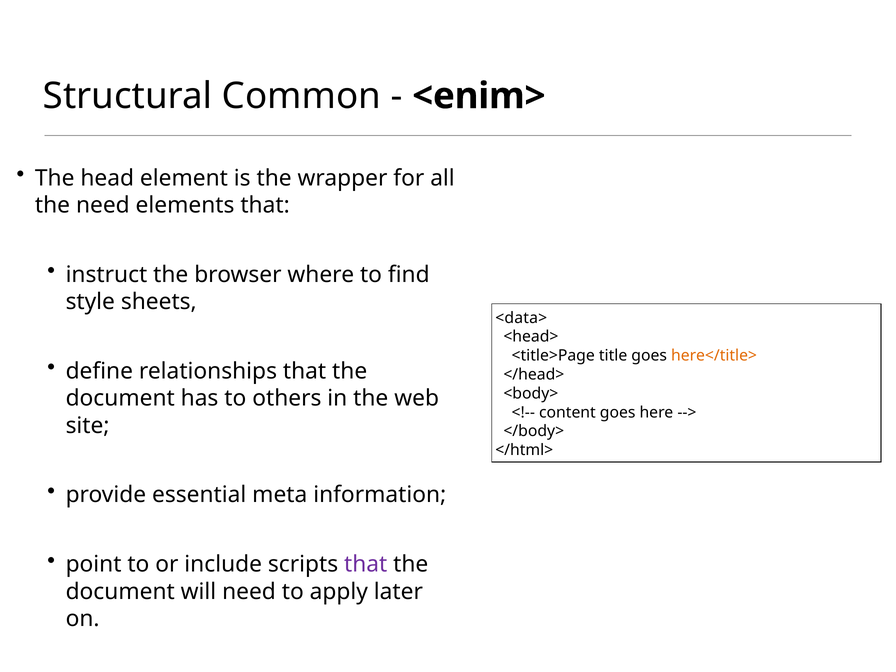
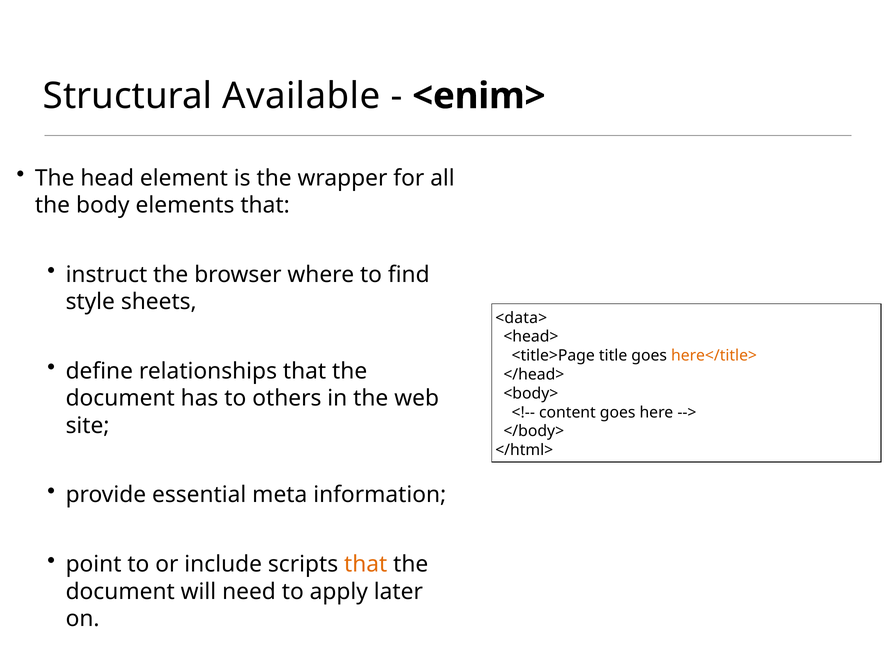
Common: Common -> Available
the need: need -> body
that at (366, 564) colour: purple -> orange
